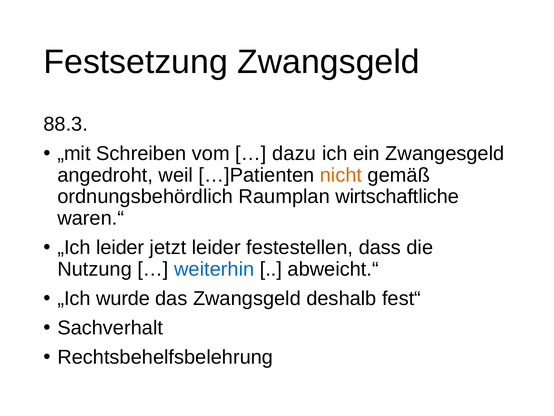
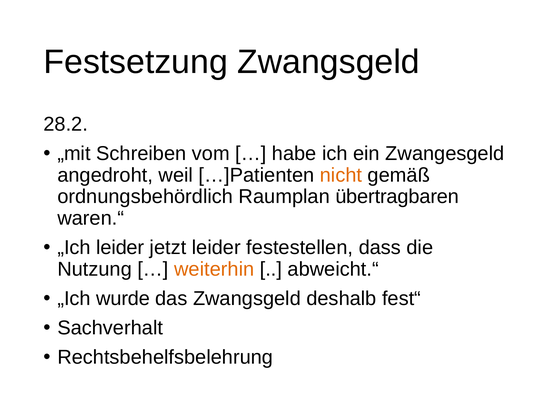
88.3: 88.3 -> 28.2
dazu: dazu -> habe
wirtschaftliche: wirtschaftliche -> übertragbaren
weiterhin colour: blue -> orange
